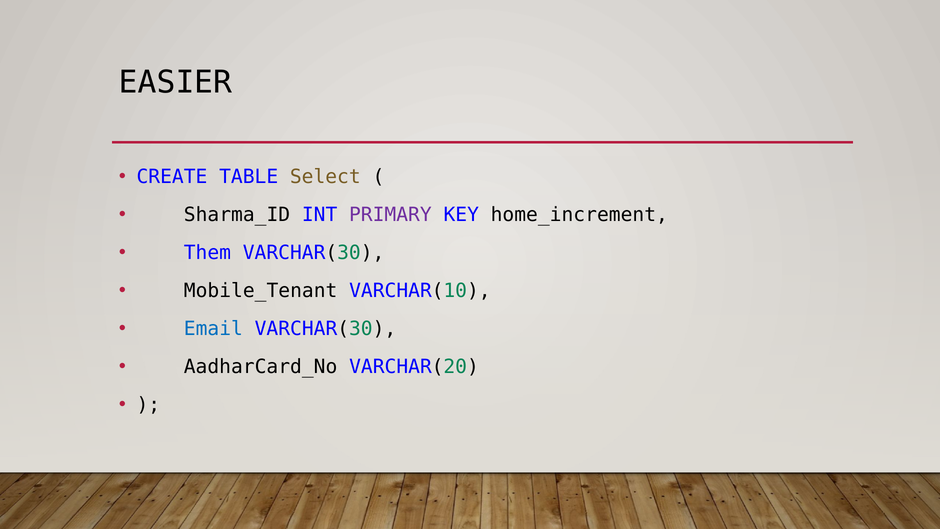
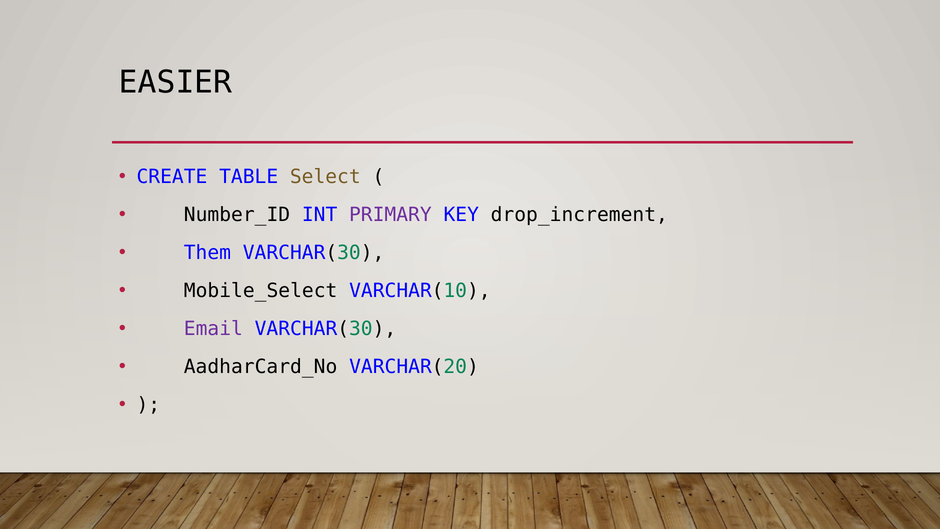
Sharma_ID: Sharma_ID -> Number_ID
home_increment: home_increment -> drop_increment
Mobile_Tenant: Mobile_Tenant -> Mobile_Select
Email colour: blue -> purple
